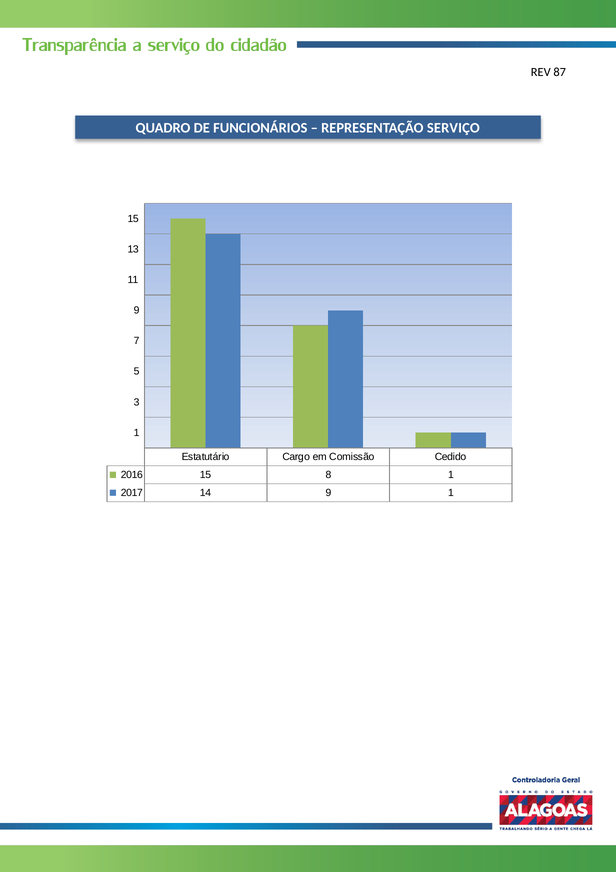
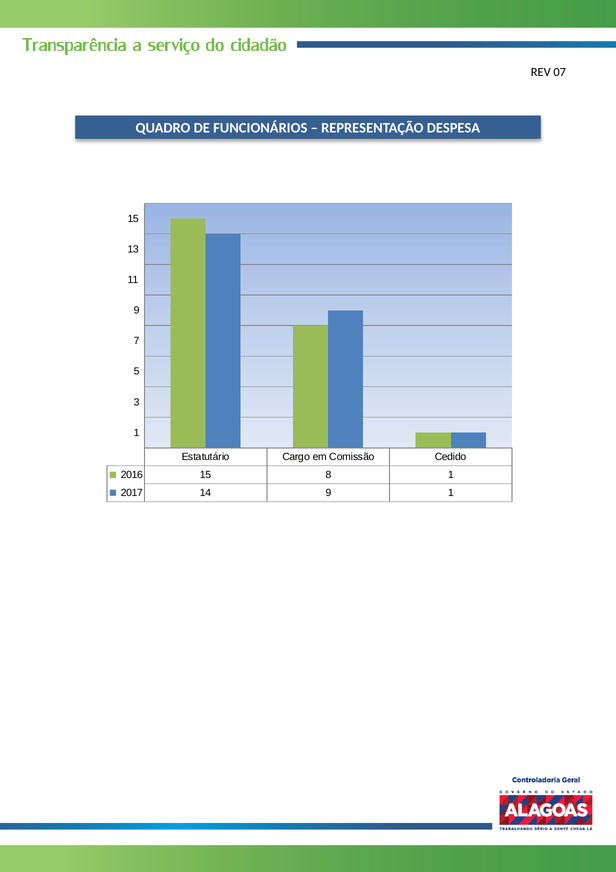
87: 87 -> 07
SERVIÇO: SERVIÇO -> DESPESA
